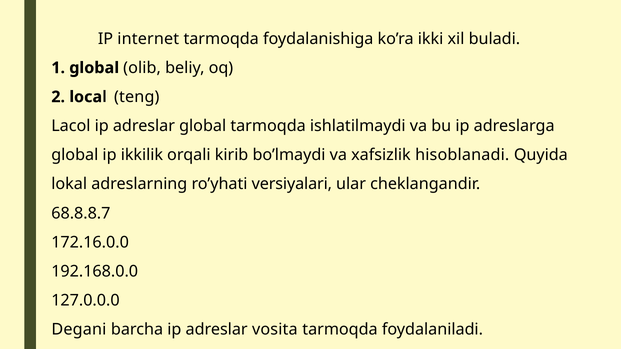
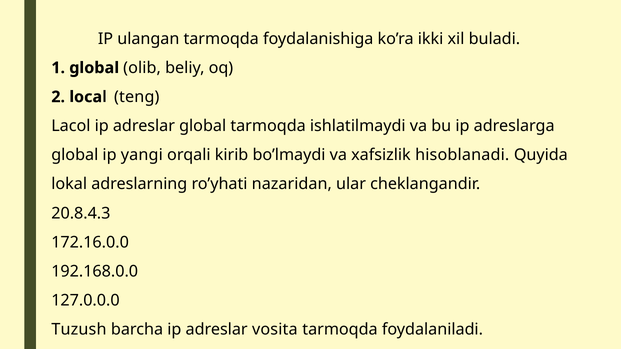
internet: internet -> ulangan
ikkilik: ikkilik -> yangi
versiyalari: versiyalari -> nazaridan
68.8.8.7: 68.8.8.7 -> 20.8.4.3
Degani: Degani -> Tuzush
